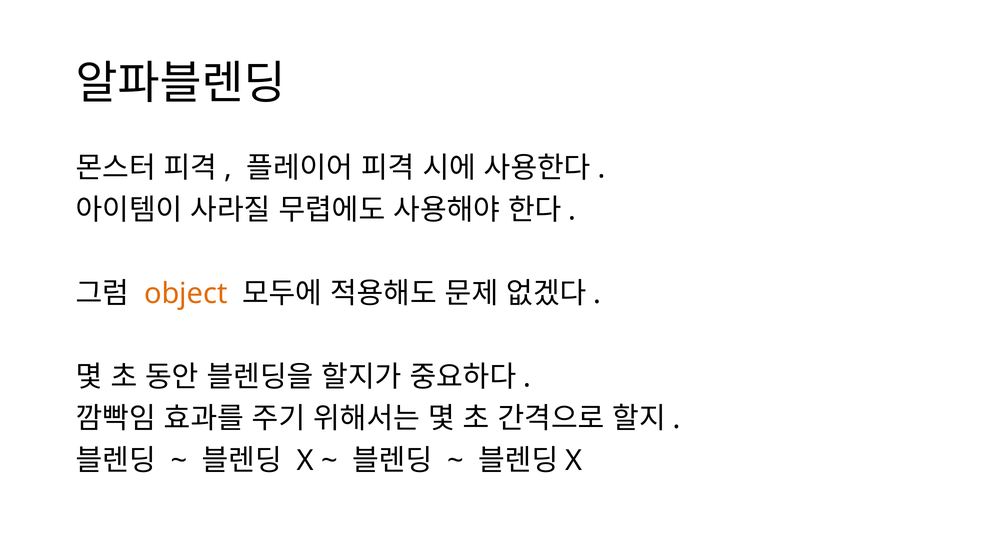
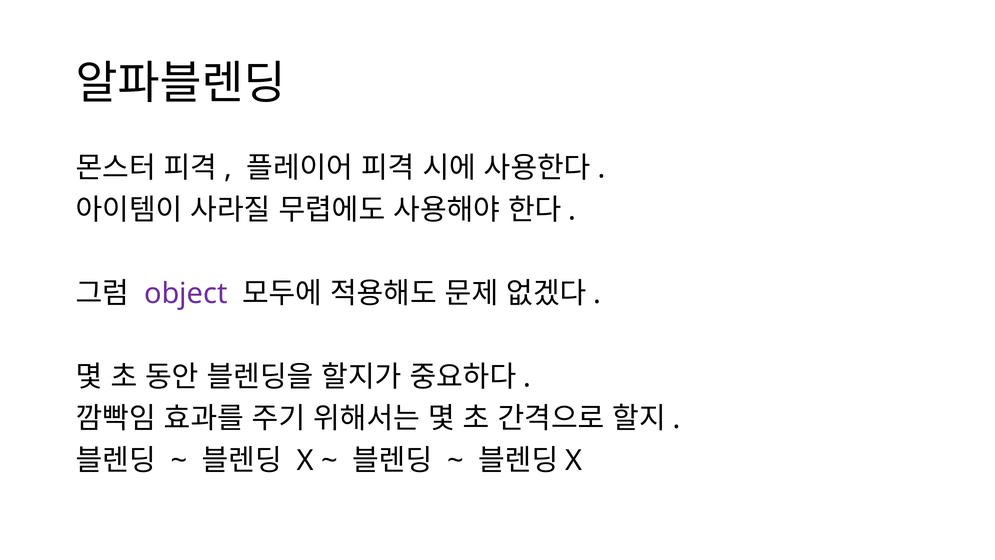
object colour: orange -> purple
